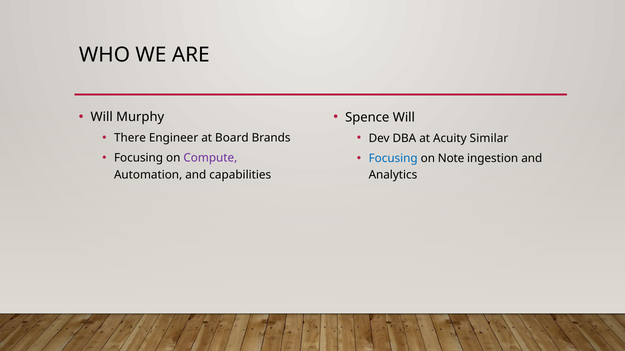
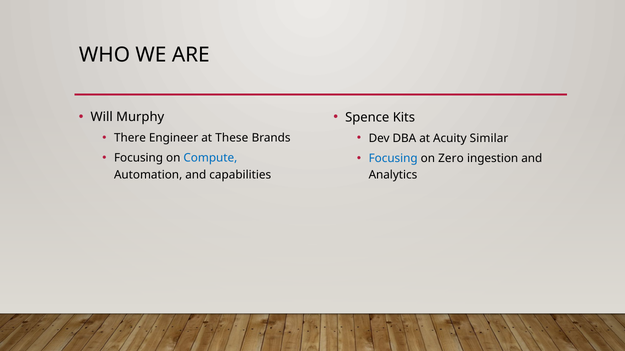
Spence Will: Will -> Kits
Board: Board -> These
Compute colour: purple -> blue
Note: Note -> Zero
